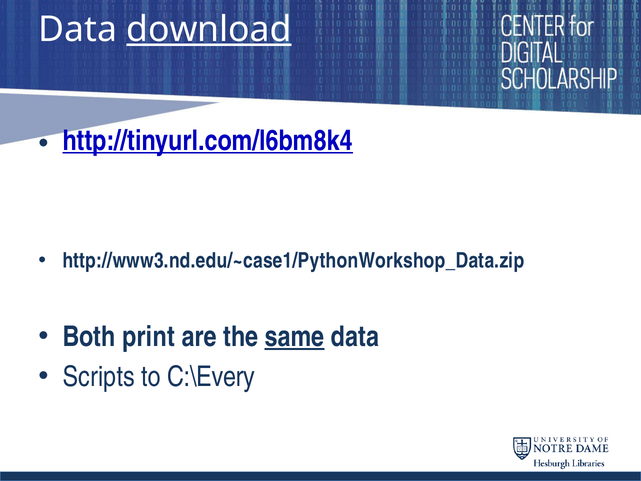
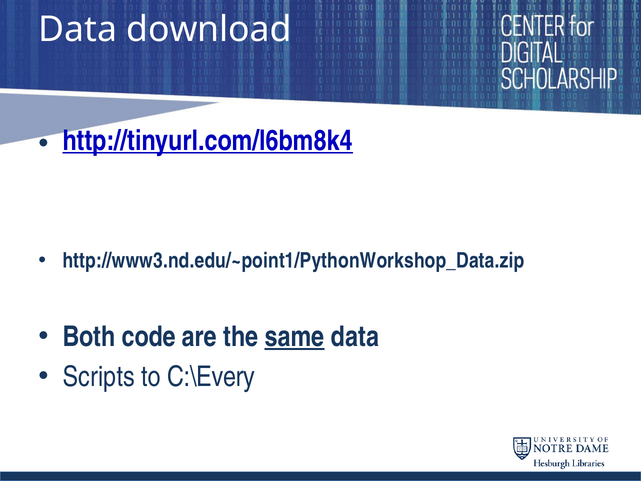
download underline: present -> none
http://www3.nd.edu/~case1/PythonWorkshop_Data.zip: http://www3.nd.edu/~case1/PythonWorkshop_Data.zip -> http://www3.nd.edu/~point1/PythonWorkshop_Data.zip
print: print -> code
